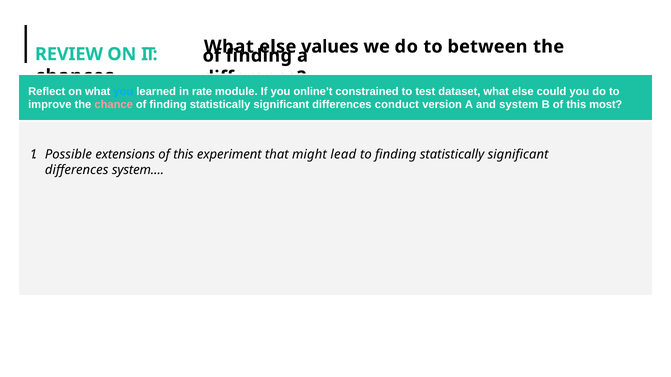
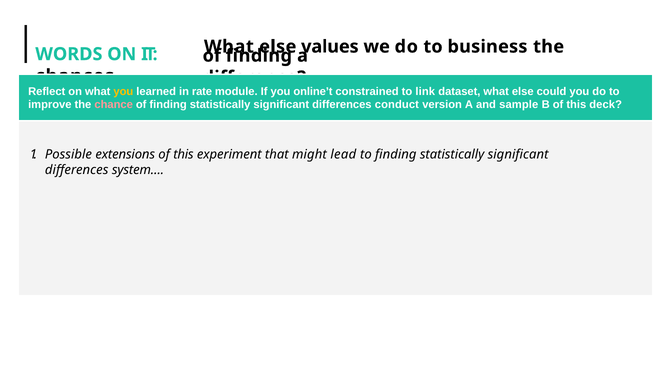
REVIEW: REVIEW -> WORDS
between: between -> business
you at (123, 91) colour: light blue -> yellow
test: test -> link
system: system -> sample
most: most -> deck
